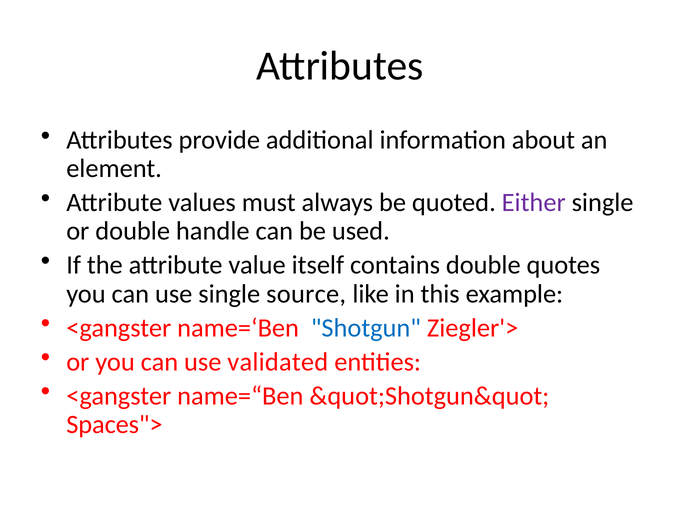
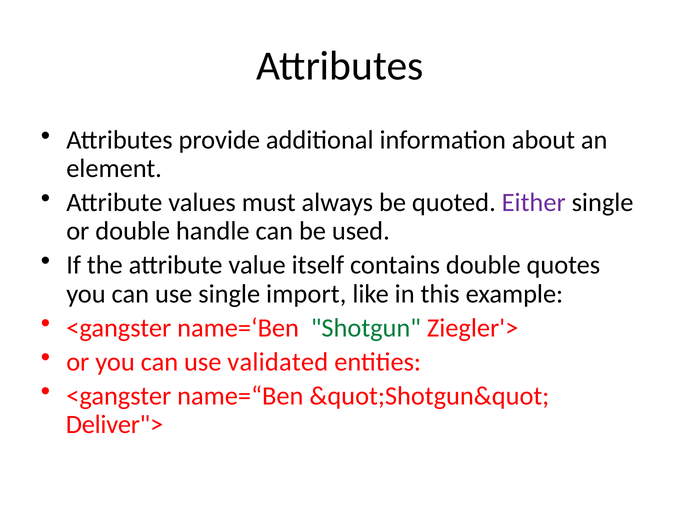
source: source -> import
Shotgun colour: blue -> green
Spaces">: Spaces"> -> Deliver">
